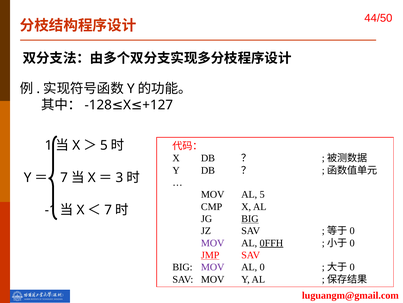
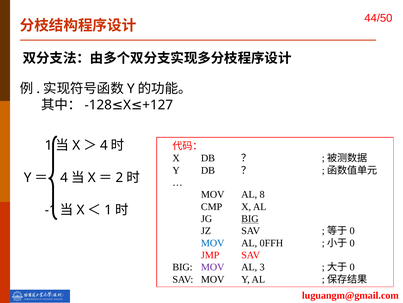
5 at (104, 145): 5 -> 4
7 at (64, 177): 7 -> 4
3: 3 -> 2
AL 5: 5 -> 8
7 at (108, 210): 7 -> 1
MOV at (213, 242) colour: purple -> blue
0FFH underline: present -> none
JMP underline: present -> none
0: 0 -> 3
